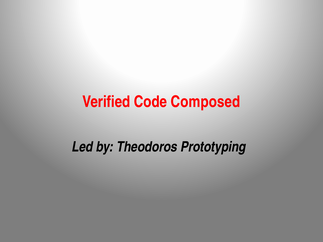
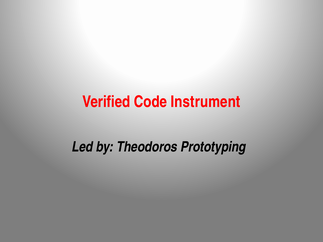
Composed: Composed -> Instrument
